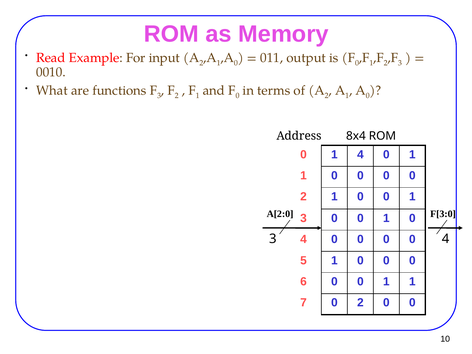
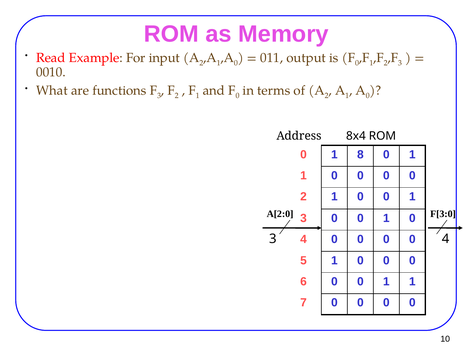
1 4: 4 -> 8
7 0 2: 2 -> 0
